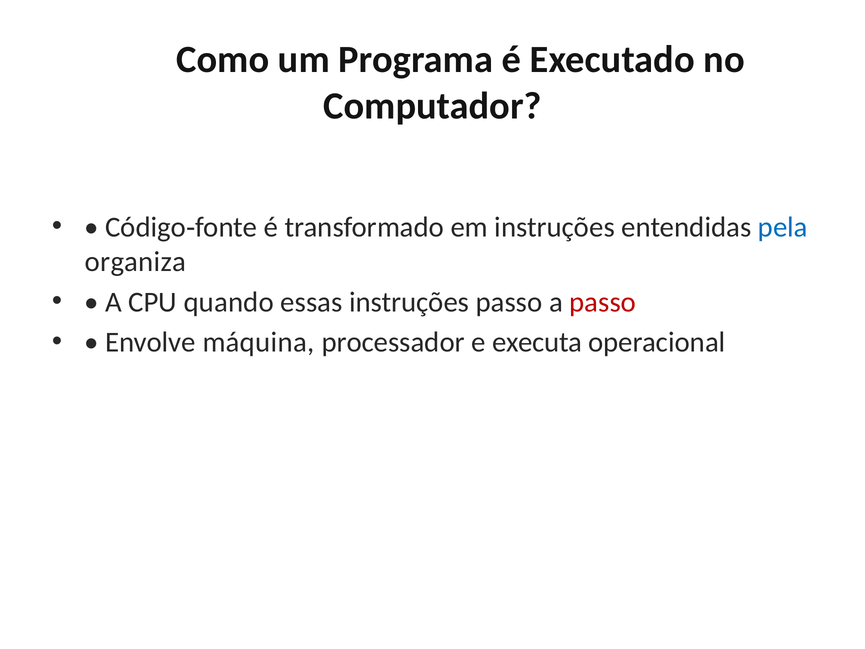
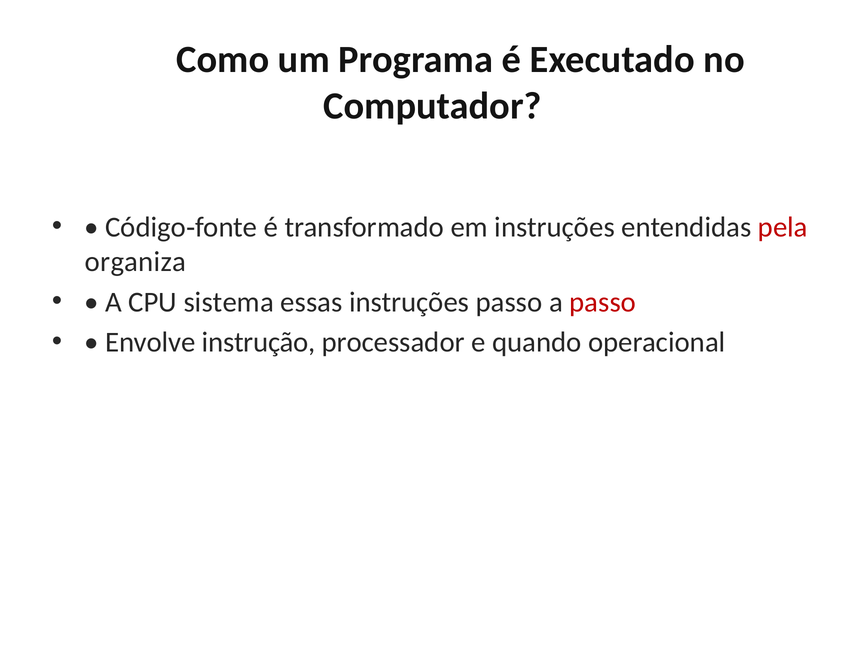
pela colour: blue -> red
quando: quando -> sistema
máquina: máquina -> instrução
executa: executa -> quando
